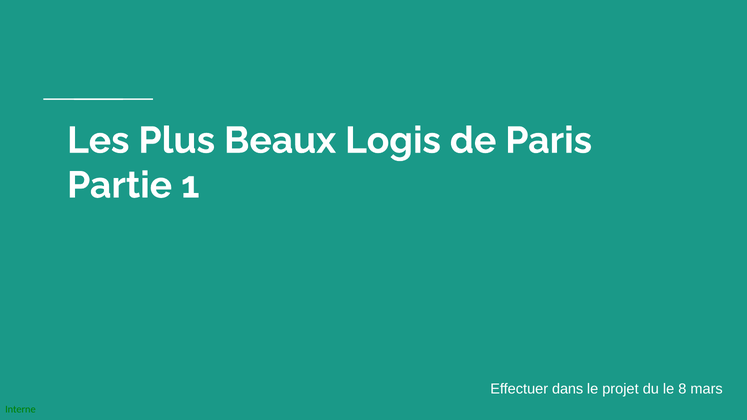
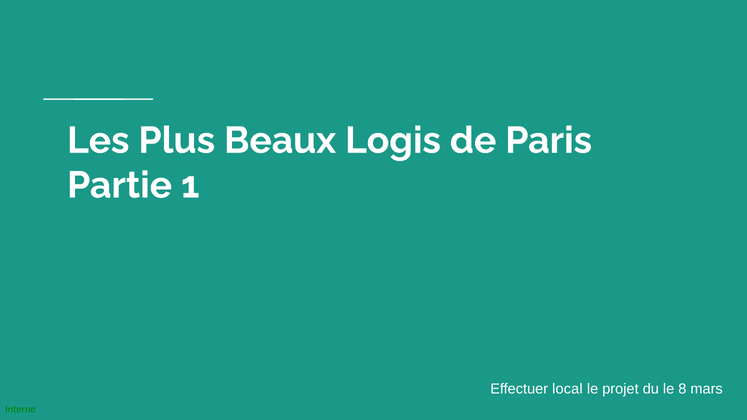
dans: dans -> local
